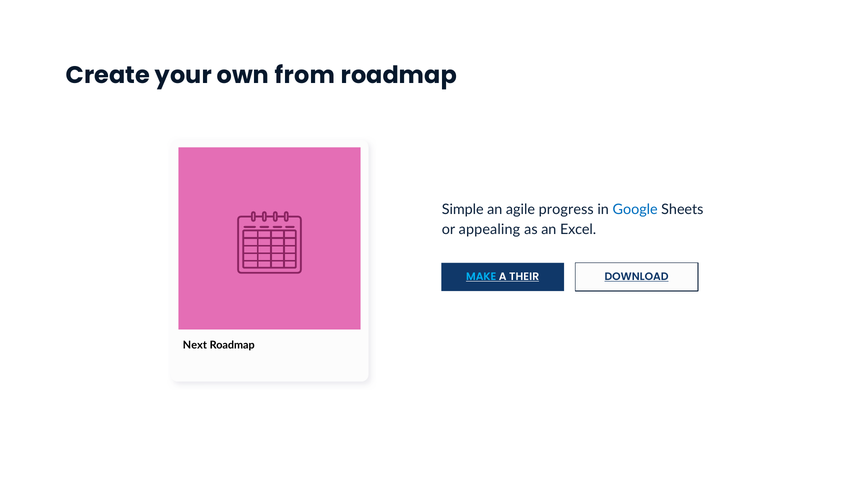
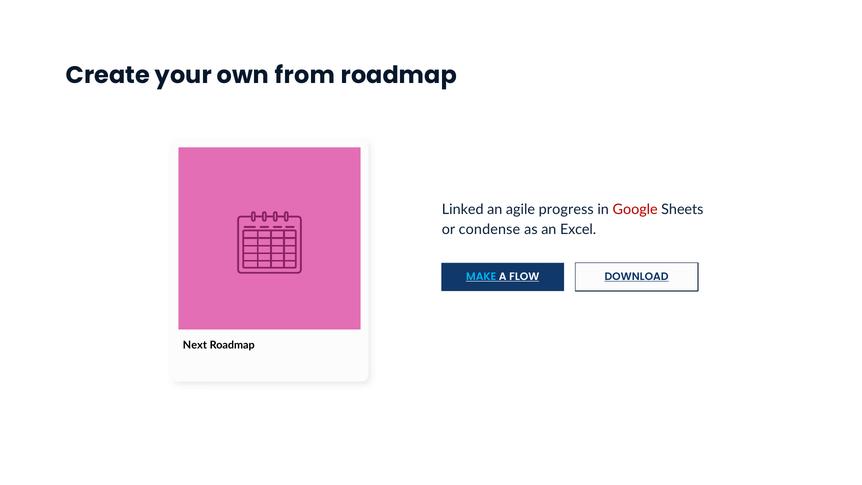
Simple: Simple -> Linked
Google colour: blue -> red
appealing: appealing -> condense
THEIR: THEIR -> FLOW
